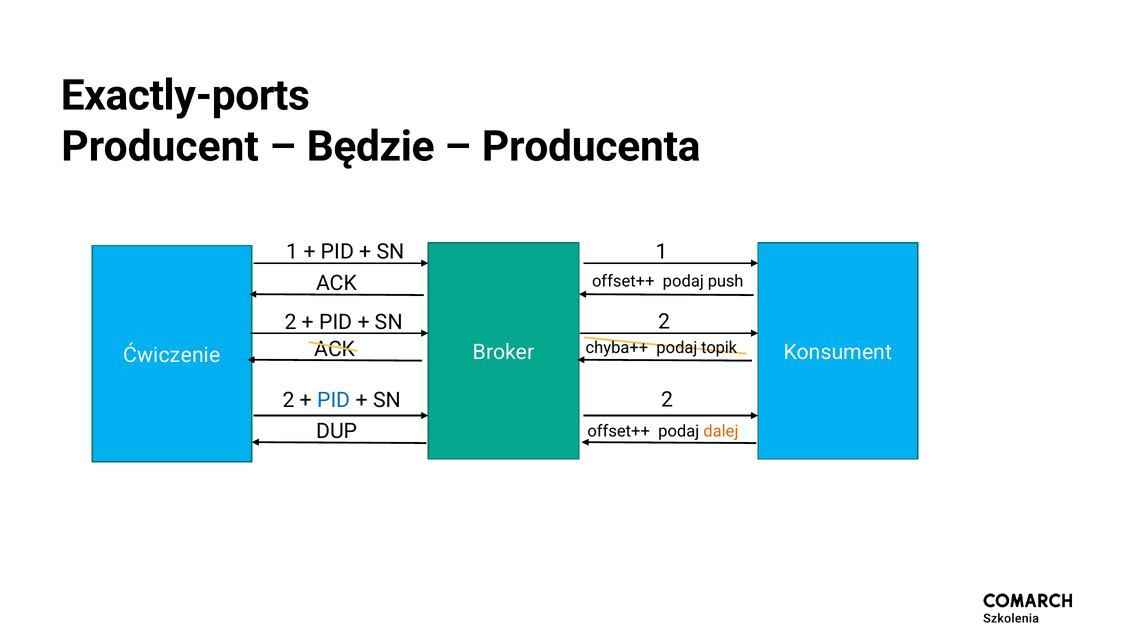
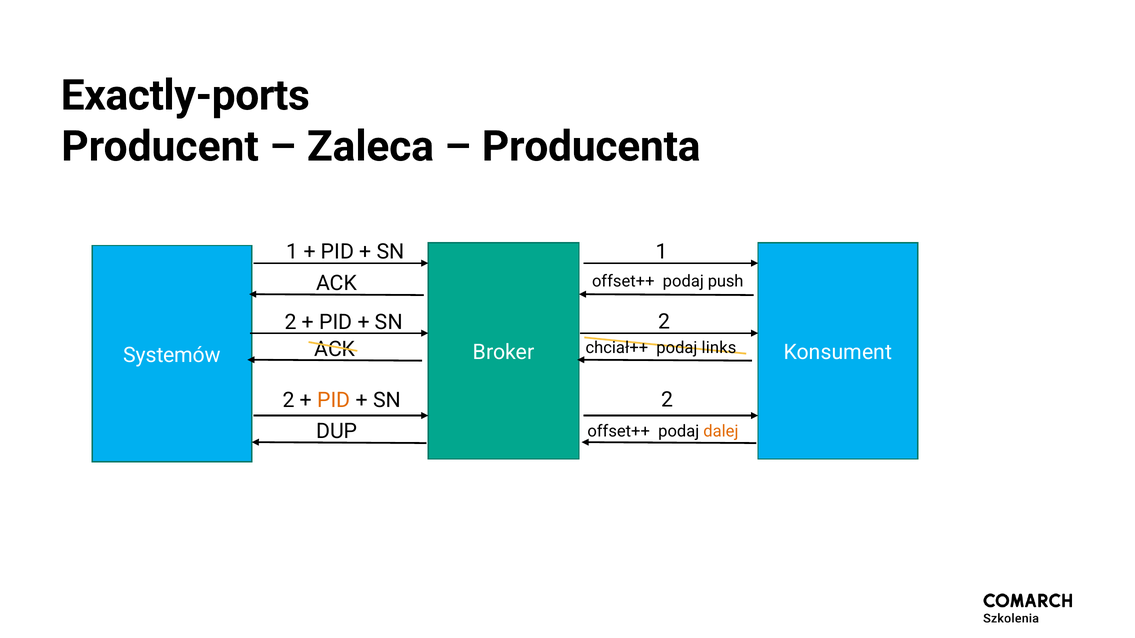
Będzie: Będzie -> Zaleca
chyba++: chyba++ -> chciał++
topik: topik -> links
Ćwiczenie: Ćwiczenie -> Systemów
PID at (334, 401) colour: blue -> orange
